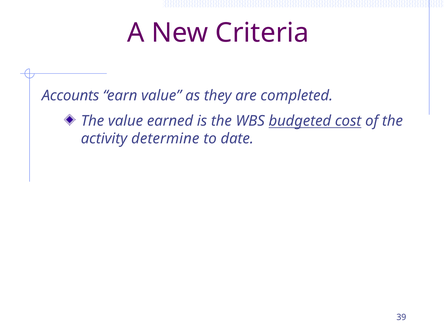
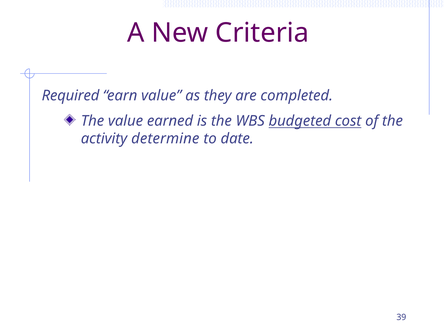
Accounts: Accounts -> Required
